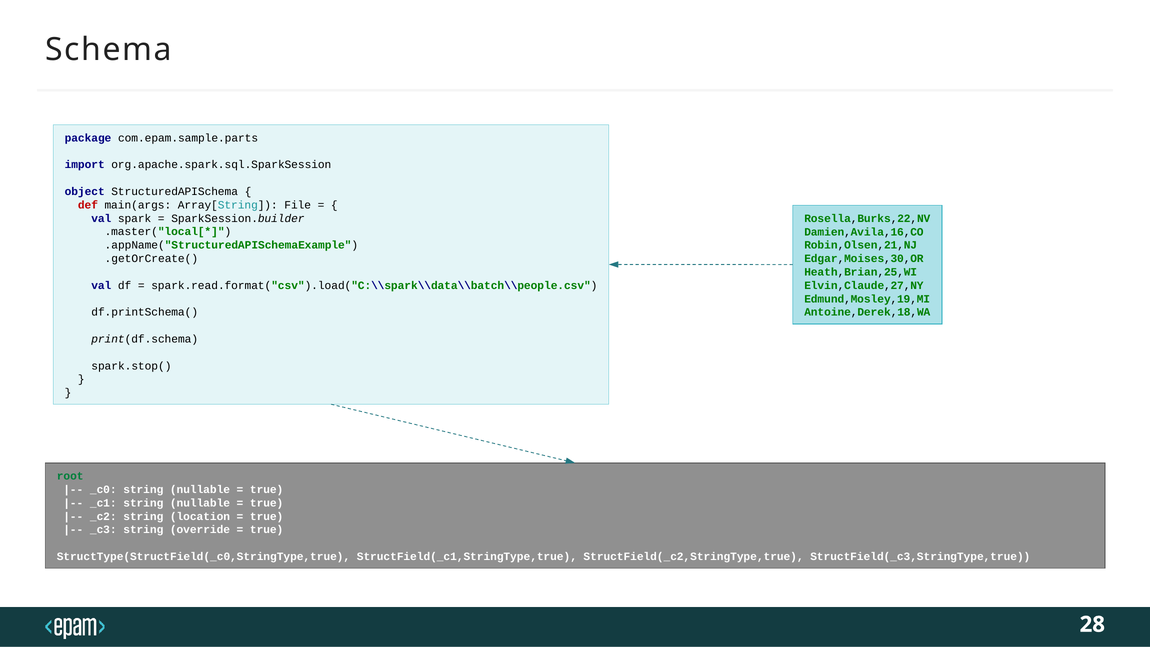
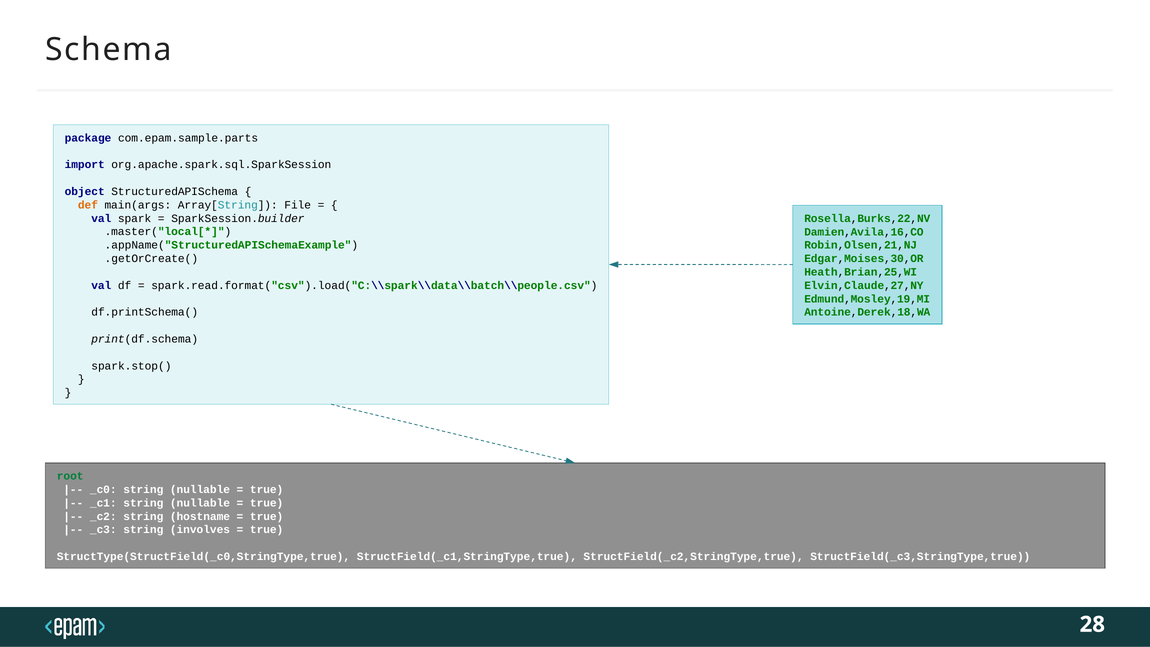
def colour: red -> orange
location: location -> hostname
override: override -> involves
